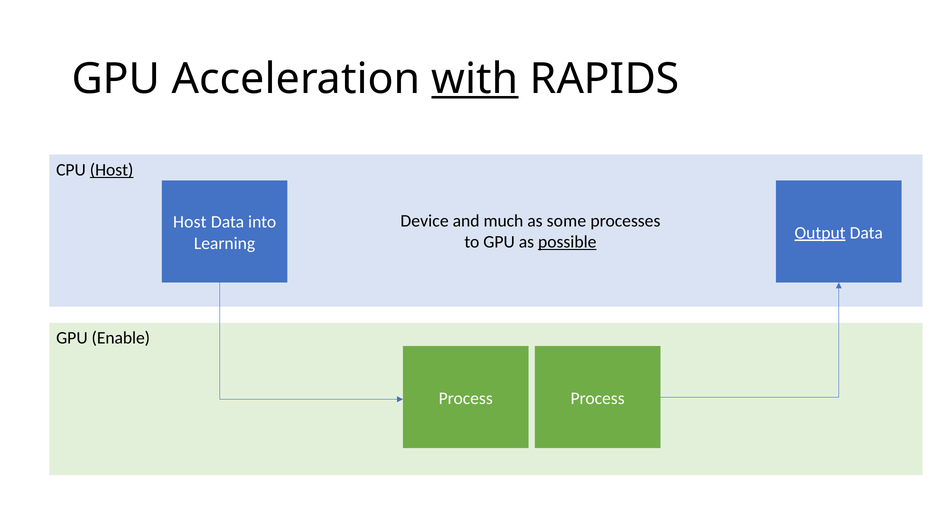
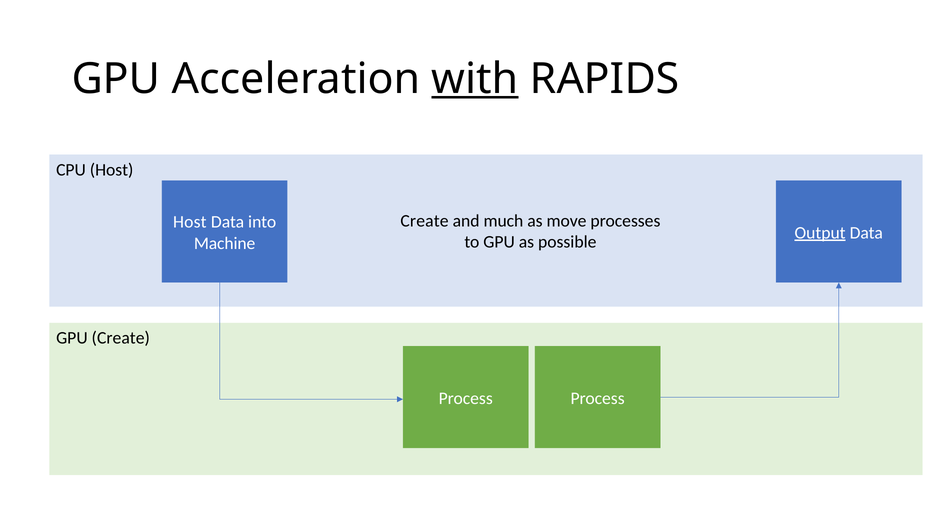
Host at (112, 170) underline: present -> none
Device at (425, 221): Device -> Create
some: some -> move
possible underline: present -> none
Learning: Learning -> Machine
GPU Enable: Enable -> Create
